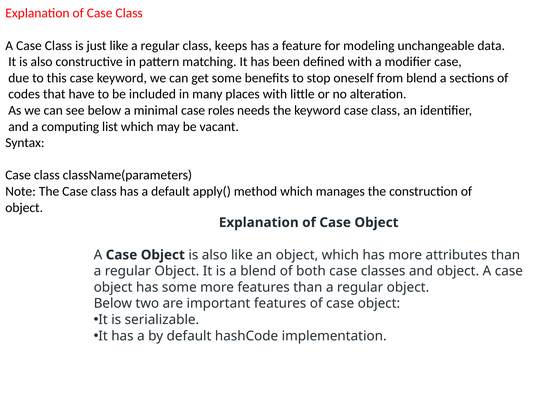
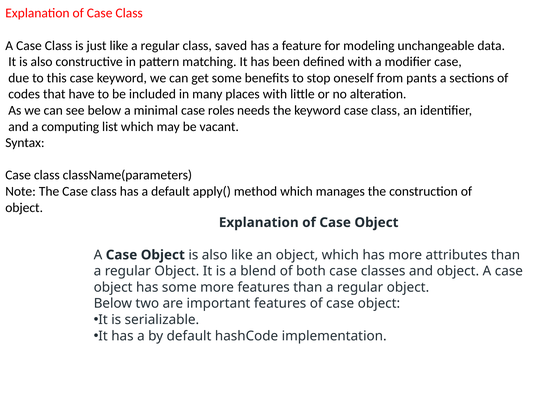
keeps: keeps -> saved
from blend: blend -> pants
